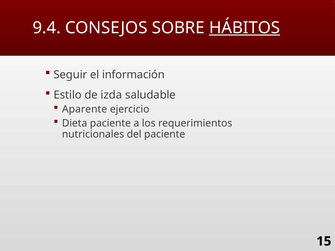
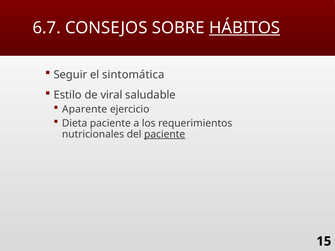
9.4: 9.4 -> 6.7
información: información -> sintomática
izda: izda -> viral
paciente at (165, 134) underline: none -> present
